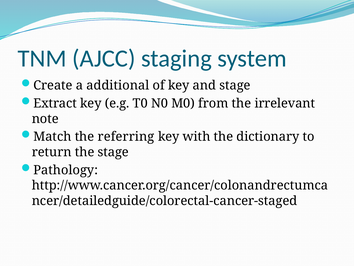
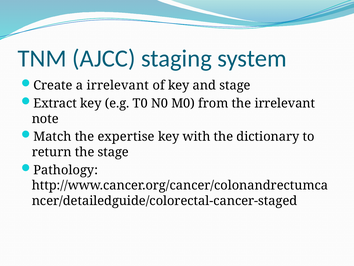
a additional: additional -> irrelevant
referring: referring -> expertise
